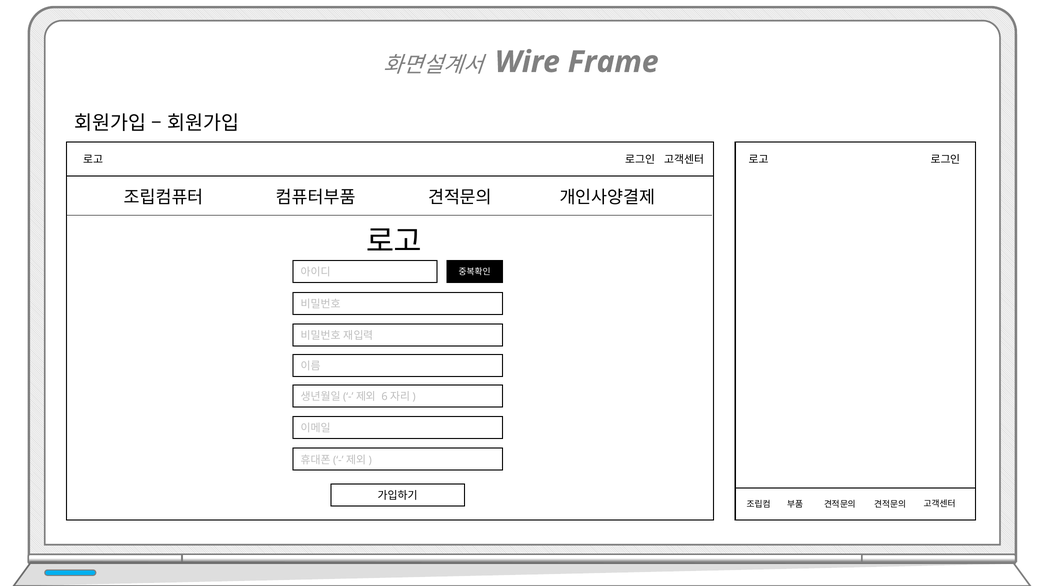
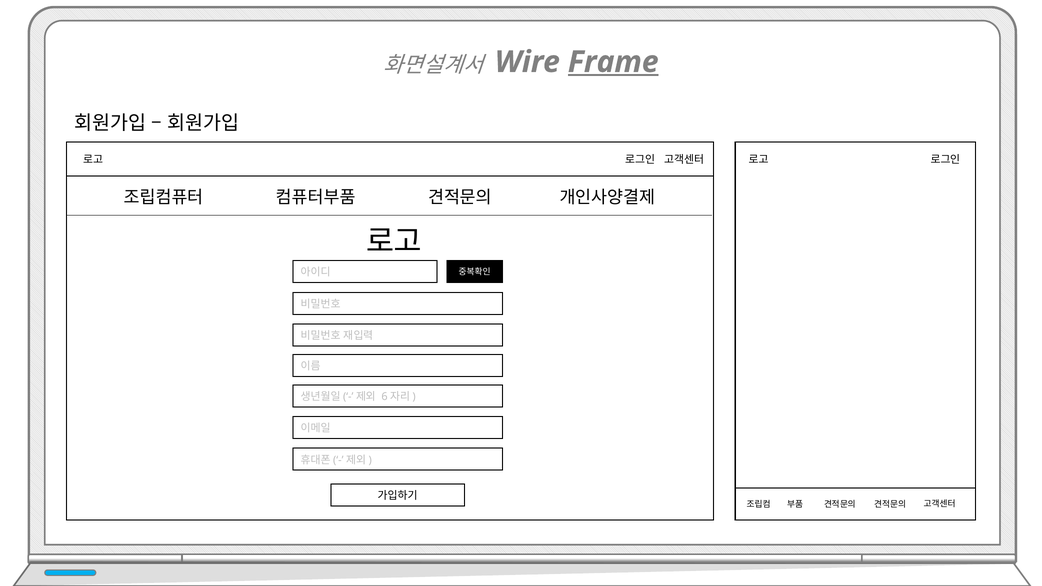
Frame underline: none -> present
